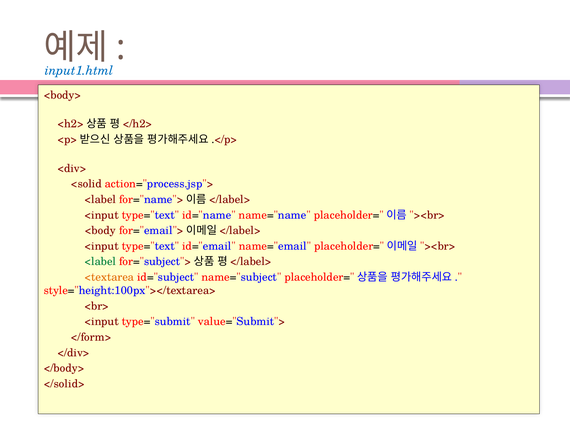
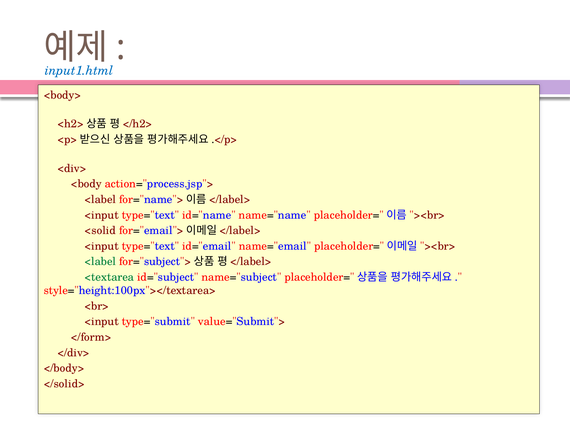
<solid: <solid -> <body
<body: <body -> <solid
<textarea colour: orange -> green
